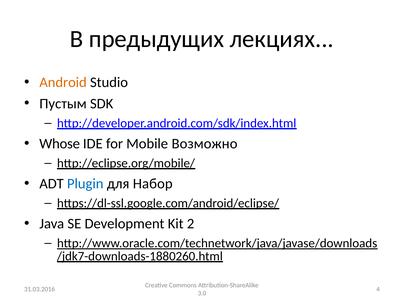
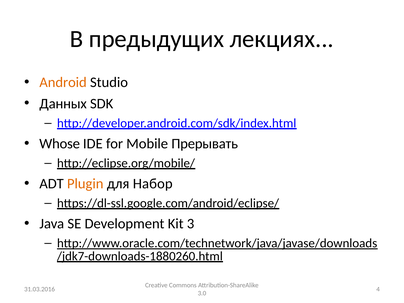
Пустым: Пустым -> Данных
Возможно: Возможно -> Прерывать
Plugin colour: blue -> orange
2: 2 -> 3
